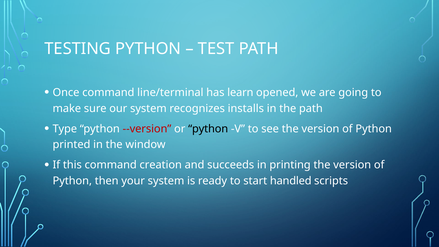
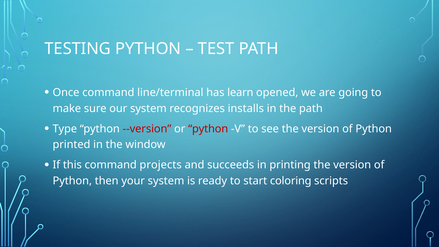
python at (208, 129) colour: black -> red
creation: creation -> projects
handled: handled -> coloring
